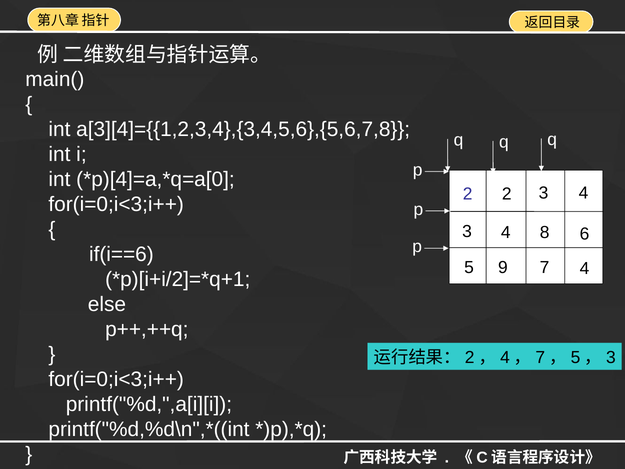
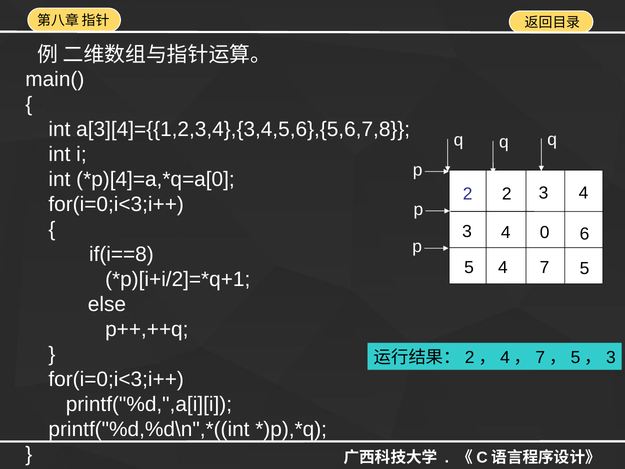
8: 8 -> 0
if(i==6: if(i==6 -> if(i==8
5 9: 9 -> 4
7 4: 4 -> 5
